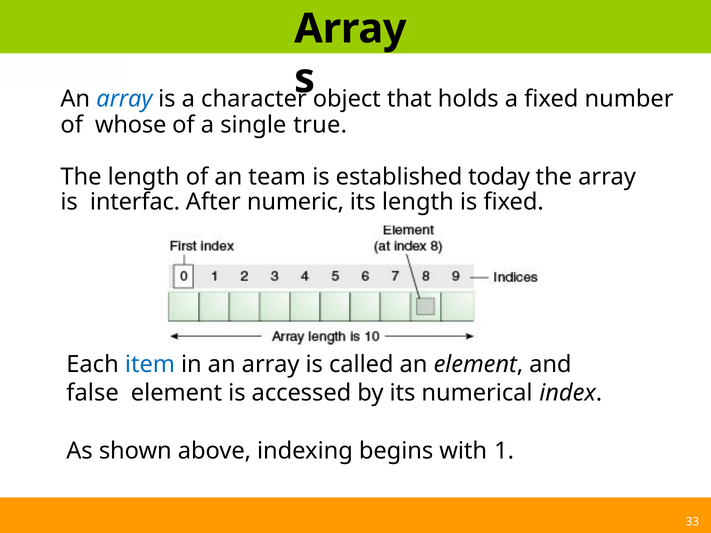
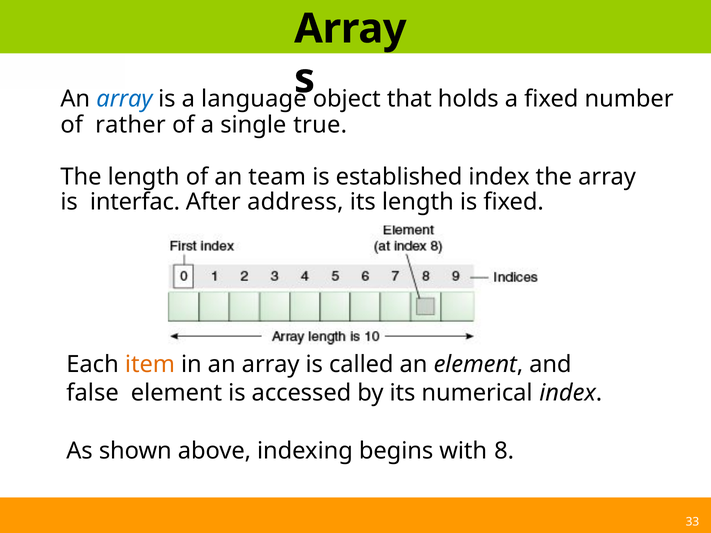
character: character -> language
whose: whose -> rather
established today: today -> index
numeric: numeric -> address
item colour: blue -> orange
1: 1 -> 8
